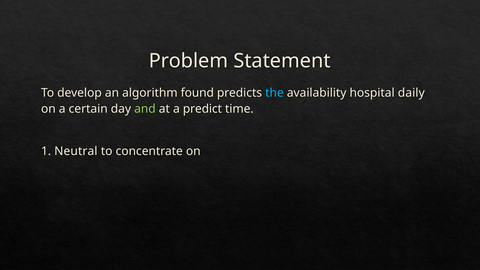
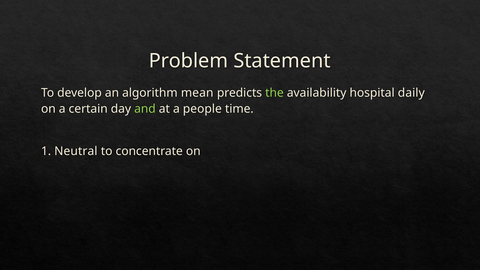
found: found -> mean
the colour: light blue -> light green
predict: predict -> people
